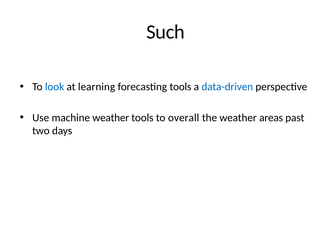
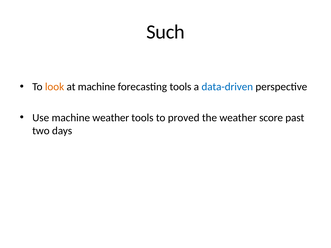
look colour: blue -> orange
at learning: learning -> machine
overall: overall -> proved
areas: areas -> score
